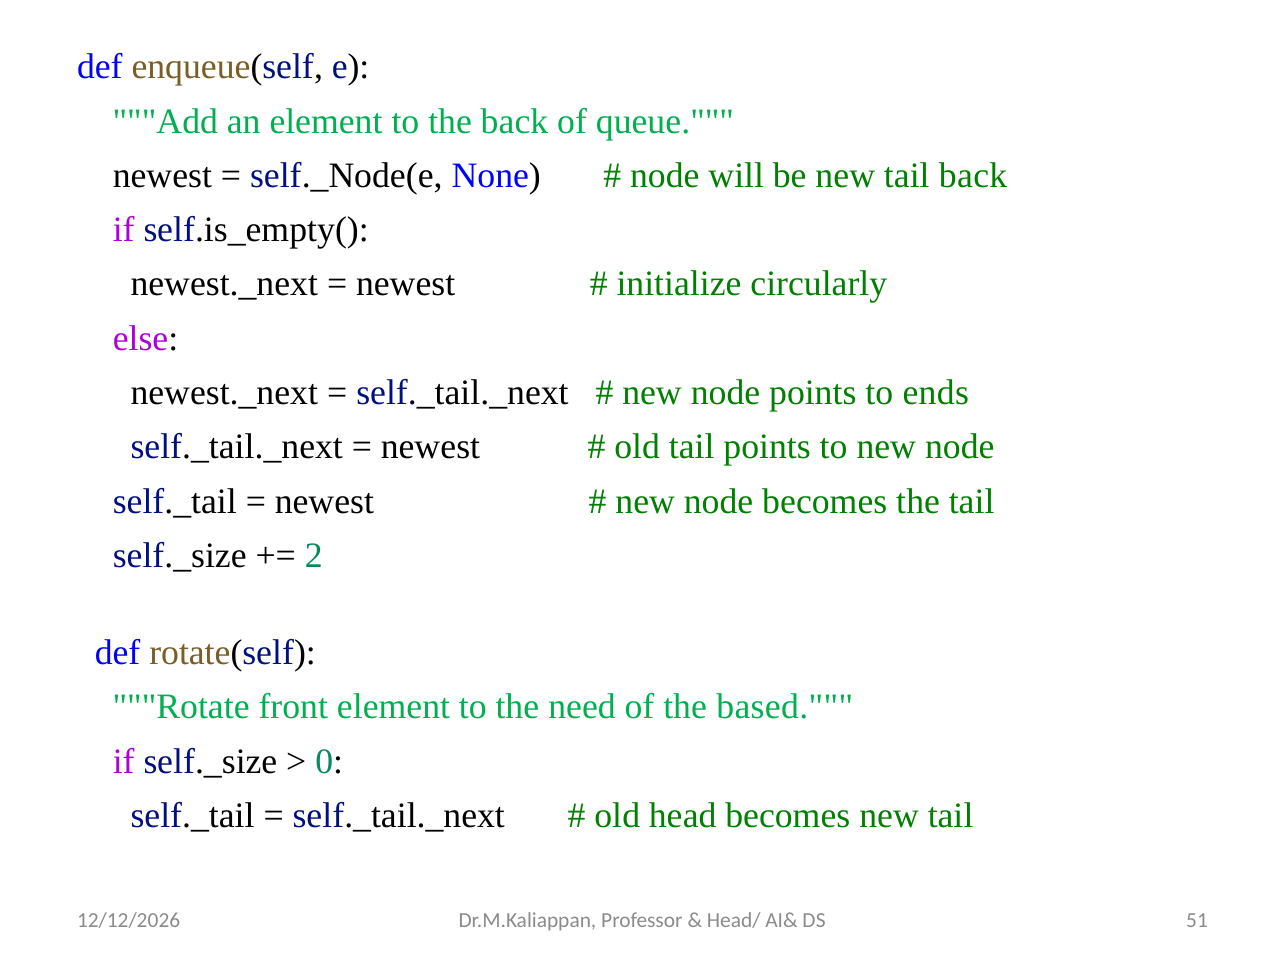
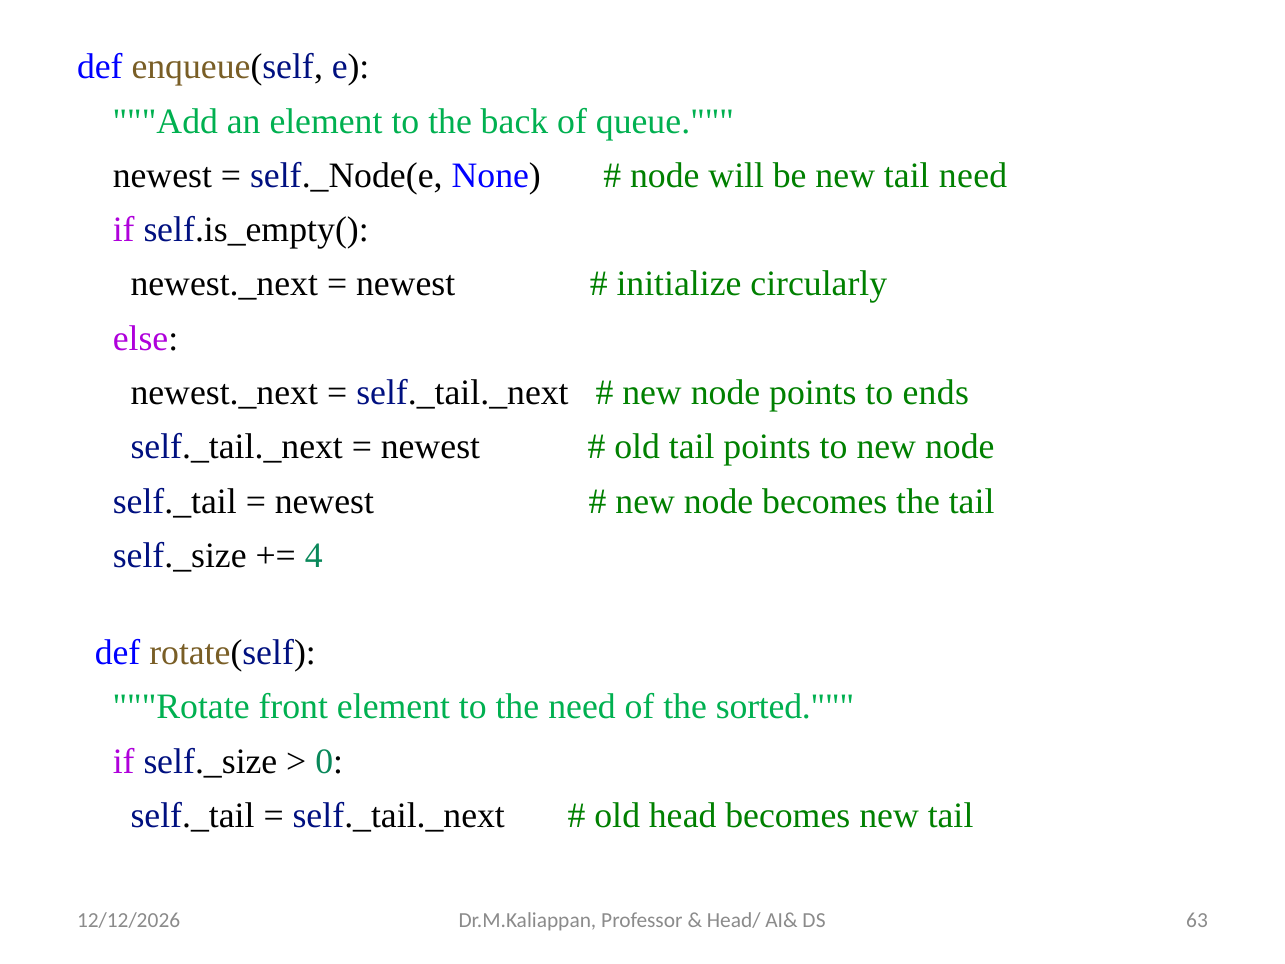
tail back: back -> need
2: 2 -> 4
based: based -> sorted
51: 51 -> 63
